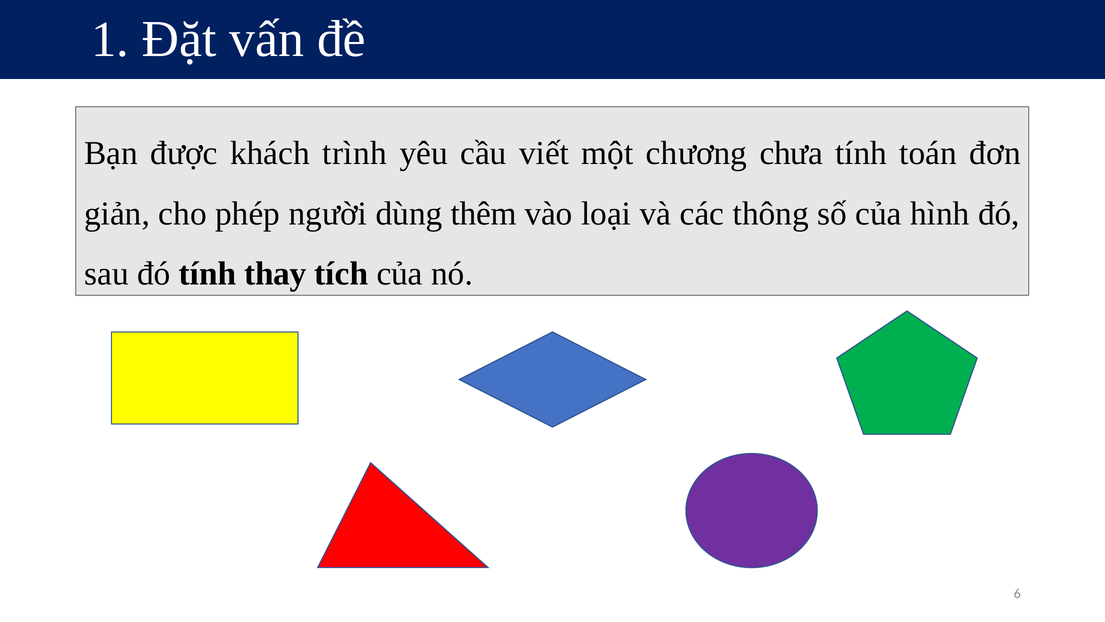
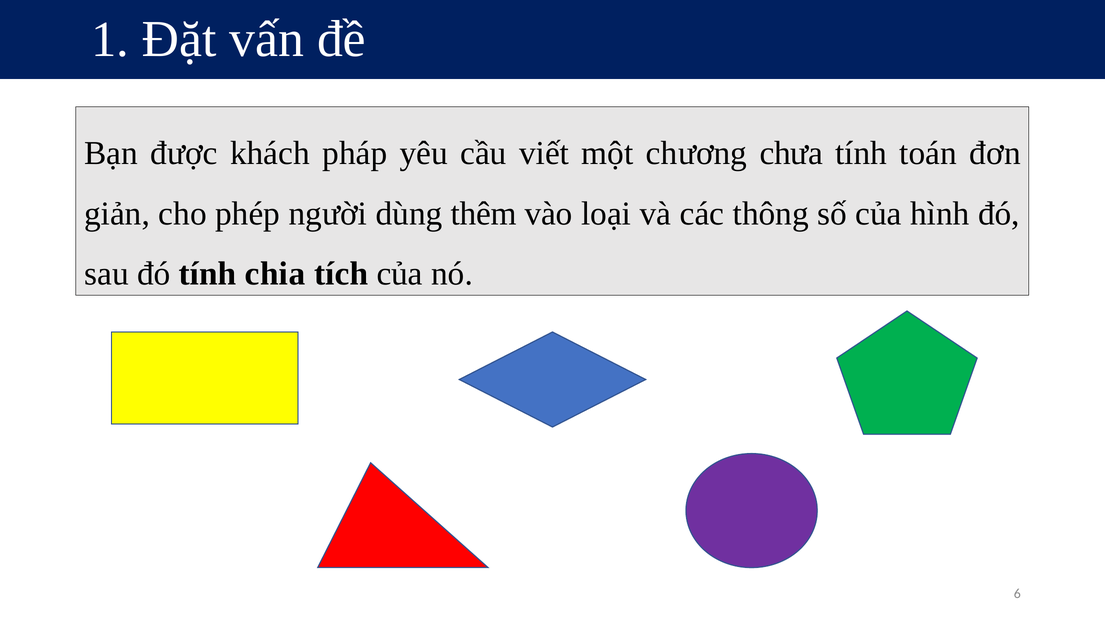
trình: trình -> pháp
thay: thay -> chia
